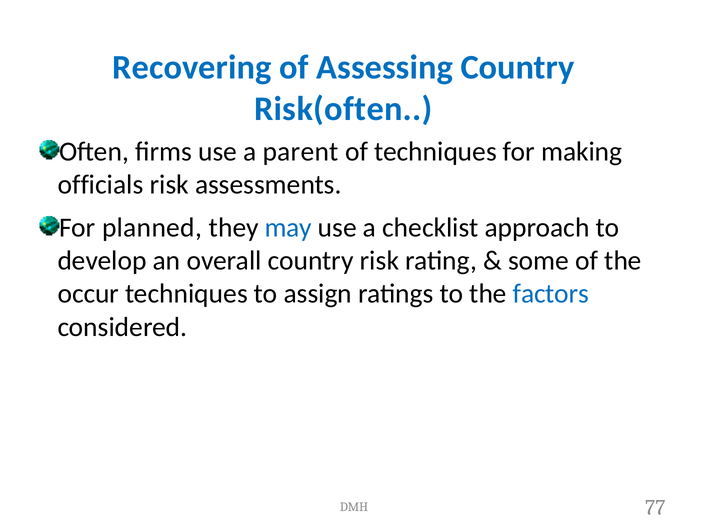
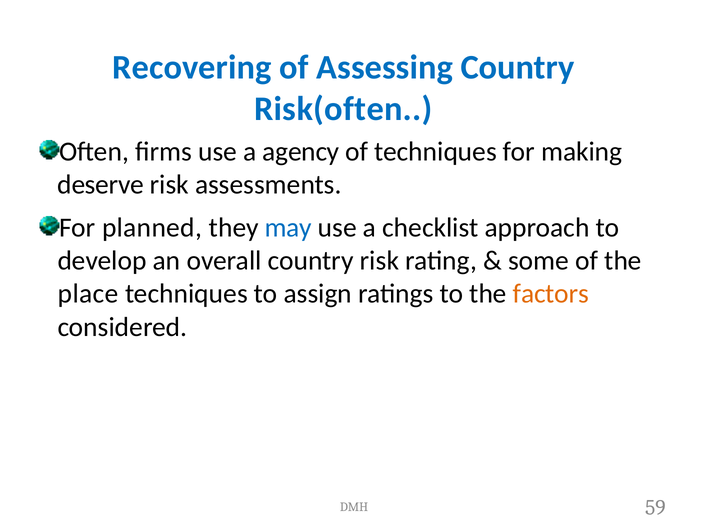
parent: parent -> agency
officials: officials -> deserve
occur: occur -> place
factors colour: blue -> orange
77: 77 -> 59
